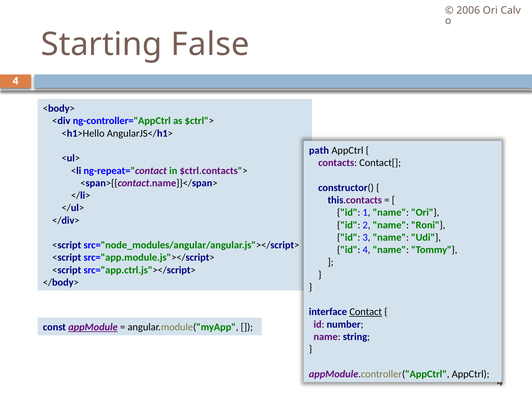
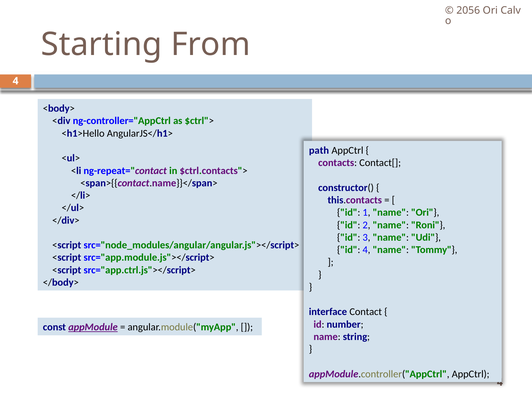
2006: 2006 -> 2056
False: False -> From
Contact underline: present -> none
